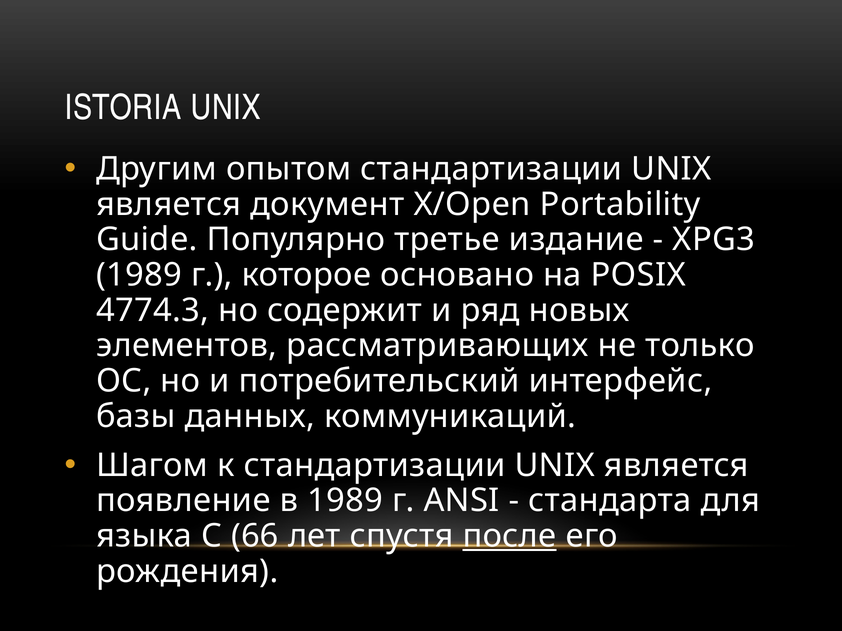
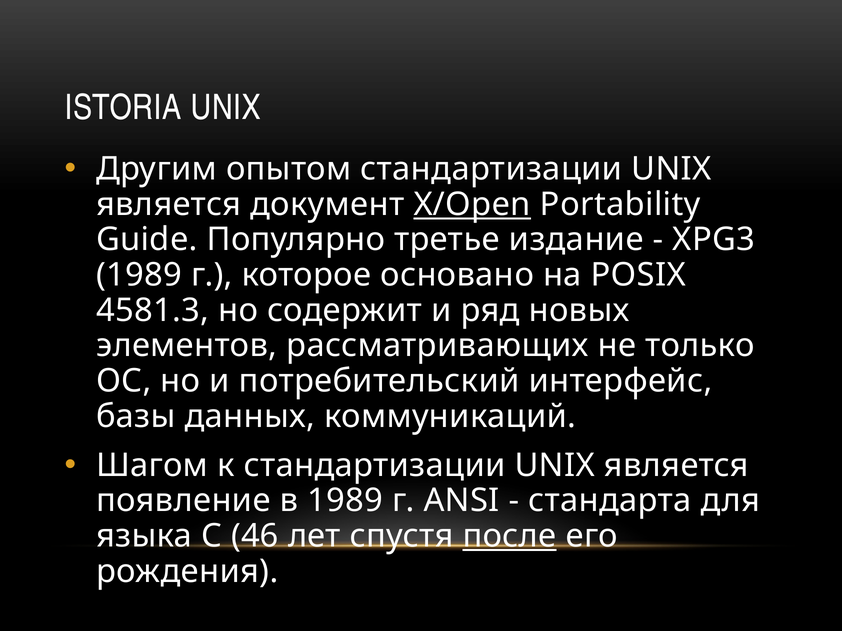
X/Open underline: none -> present
4774.3: 4774.3 -> 4581.3
66: 66 -> 46
